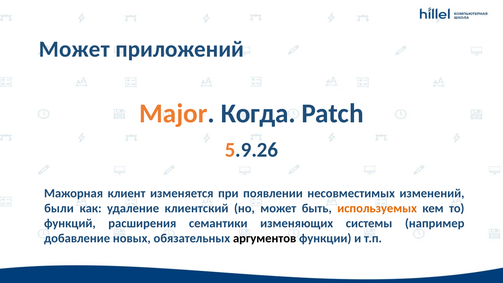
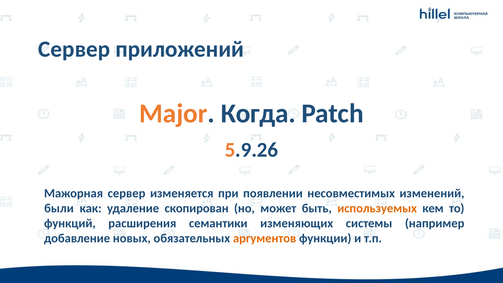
Может at (74, 49): Может -> Сервер
Мажорная клиент: клиент -> сервер
клиентский: клиентский -> скопирован
аргументов colour: black -> orange
